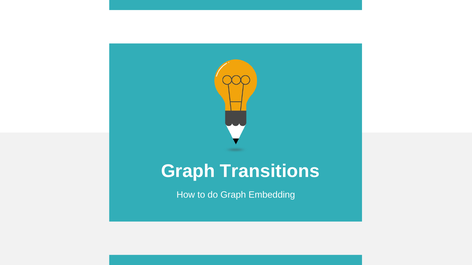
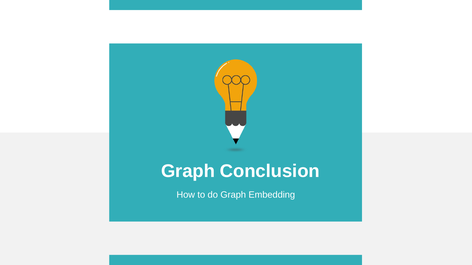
Transitions: Transitions -> Conclusion
